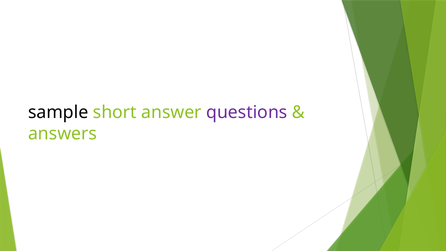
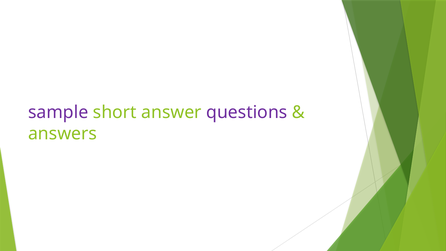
sample colour: black -> purple
